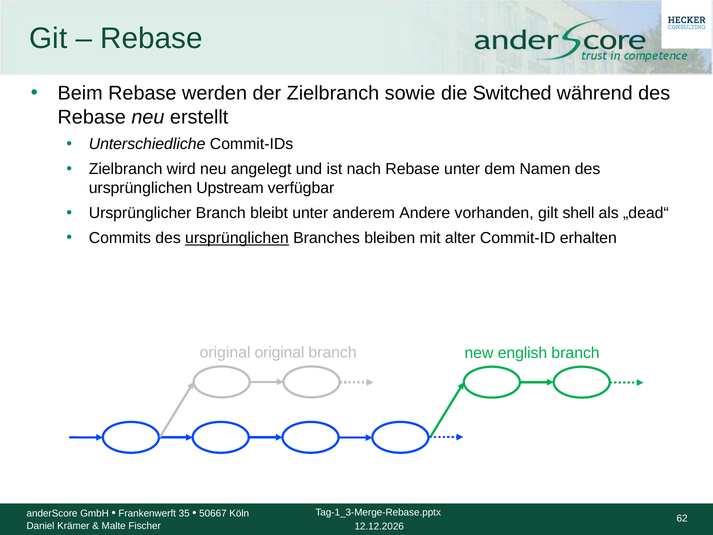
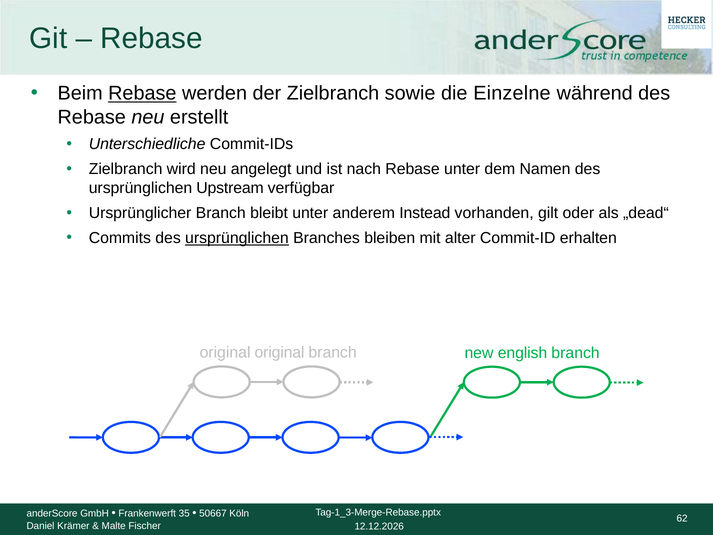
Rebase at (142, 93) underline: none -> present
Switched: Switched -> Einzelne
Andere: Andere -> Instead
shell: shell -> oder
